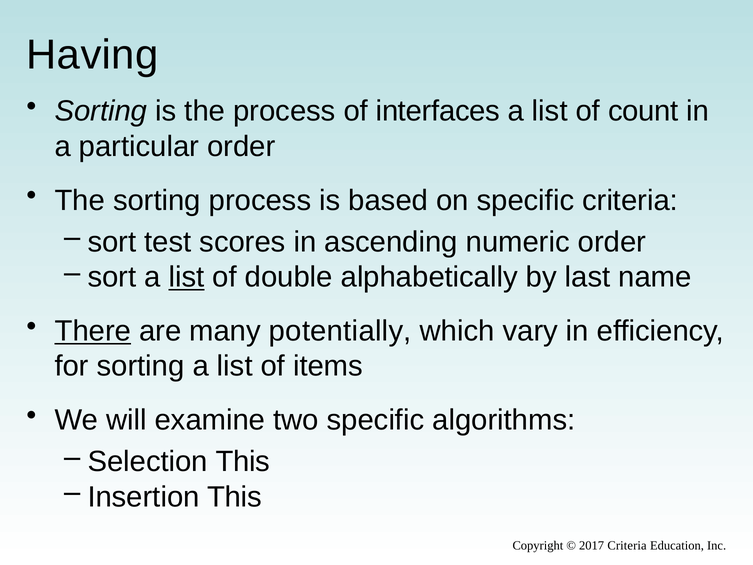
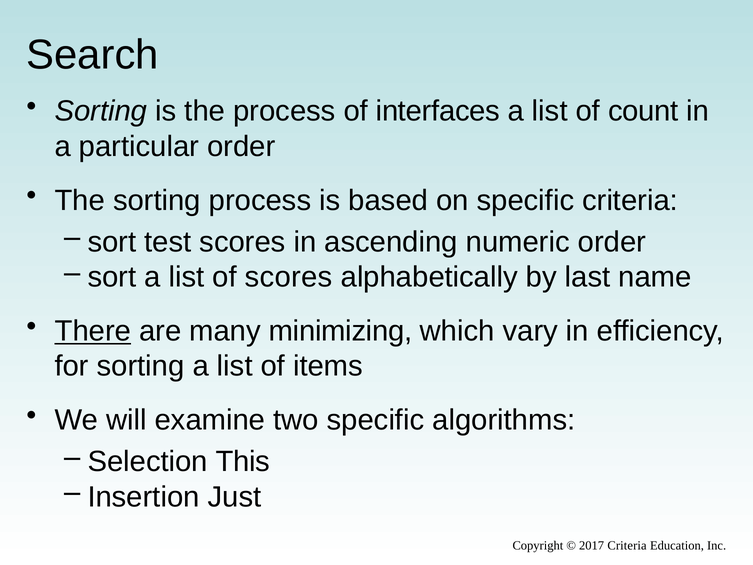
Having: Having -> Search
list at (187, 277) underline: present -> none
of double: double -> scores
potentially: potentially -> minimizing
Insertion This: This -> Just
